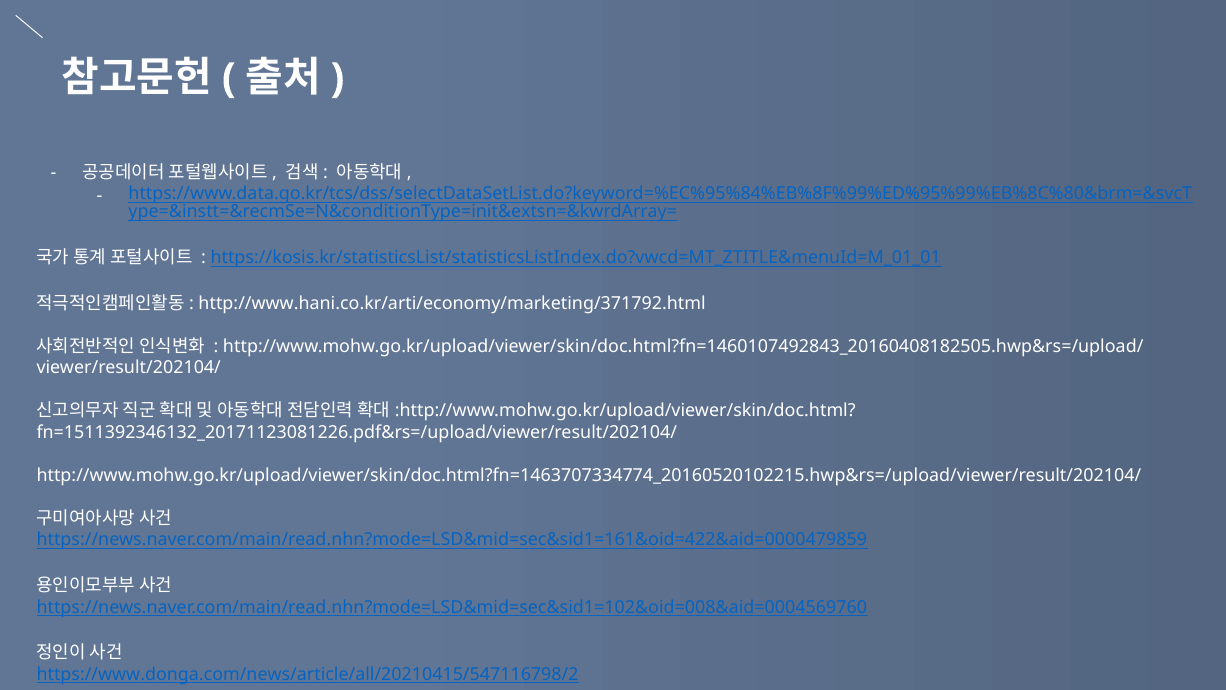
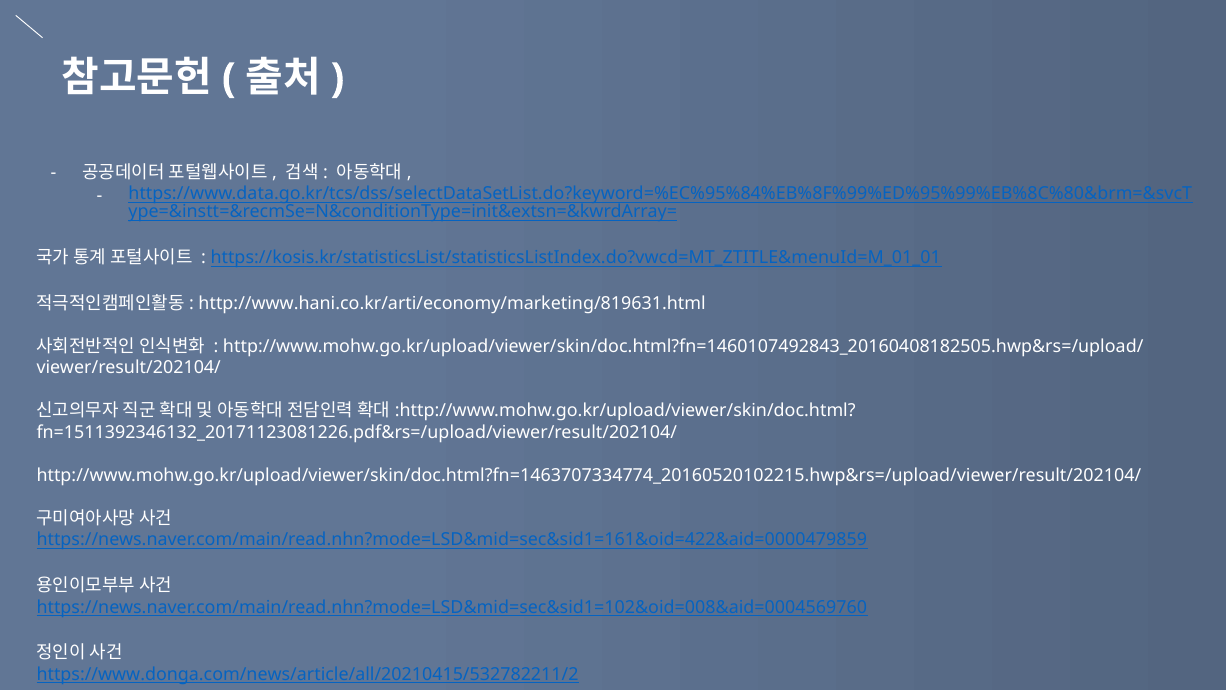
http://www.hani.co.kr/arti/economy/marketing/371792.html: http://www.hani.co.kr/arti/economy/marketing/371792.html -> http://www.hani.co.kr/arti/economy/marketing/819631.html
https://www.donga.com/news/article/all/20210415/547116798/2: https://www.donga.com/news/article/all/20210415/547116798/2 -> https://www.donga.com/news/article/all/20210415/532782211/2
